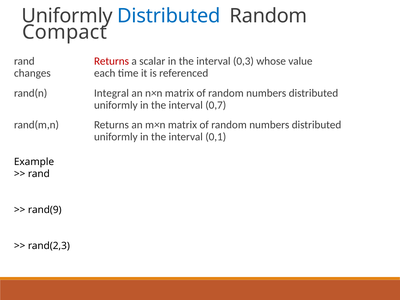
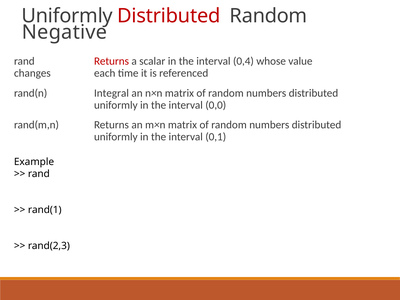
Distributed at (169, 16) colour: blue -> red
Compact: Compact -> Negative
0,3: 0,3 -> 0,4
0,7: 0,7 -> 0,0
rand(9: rand(9 -> rand(1
